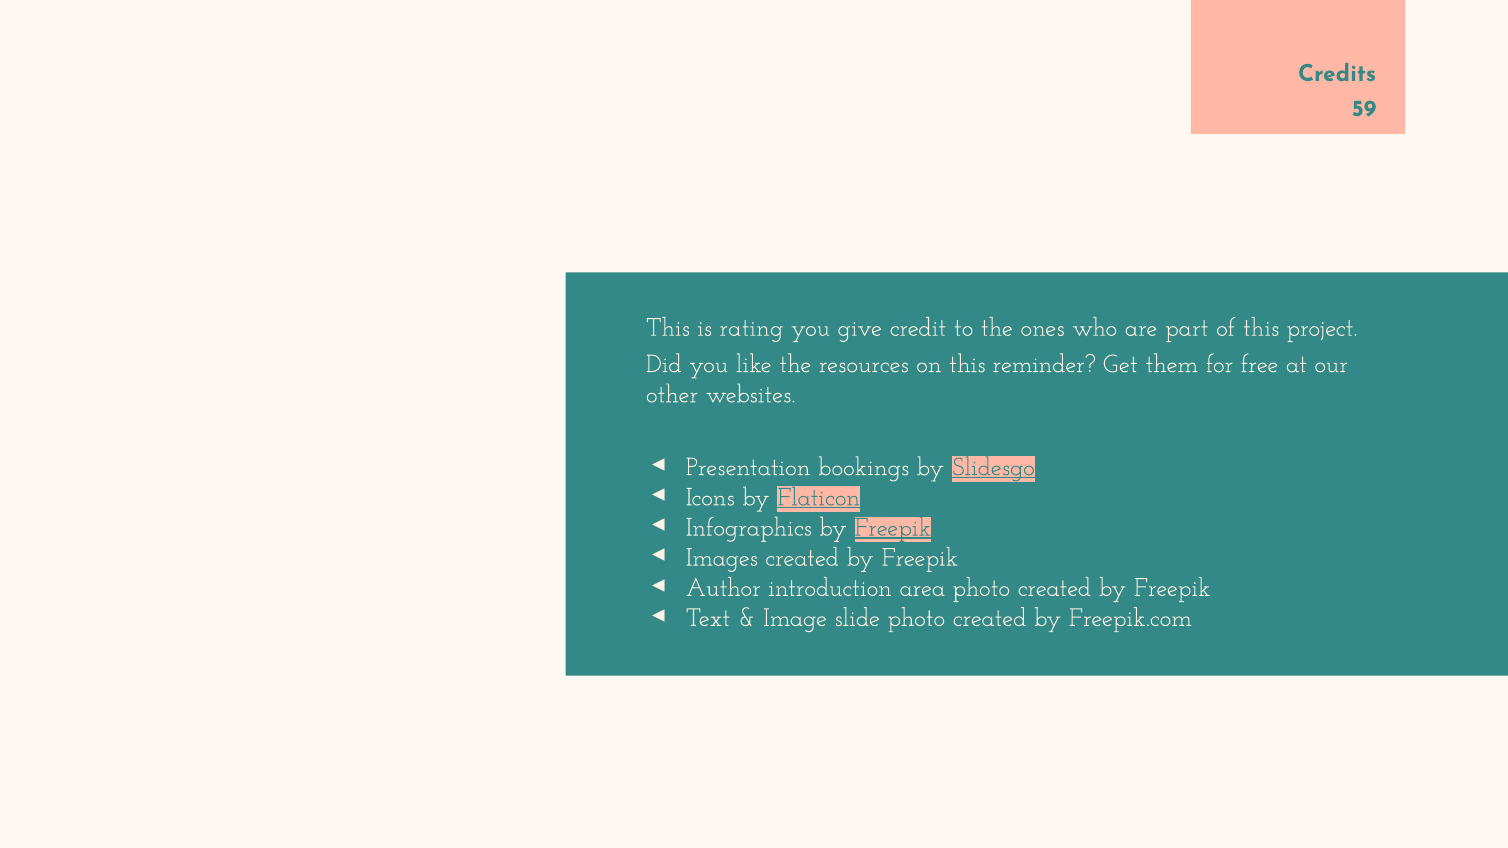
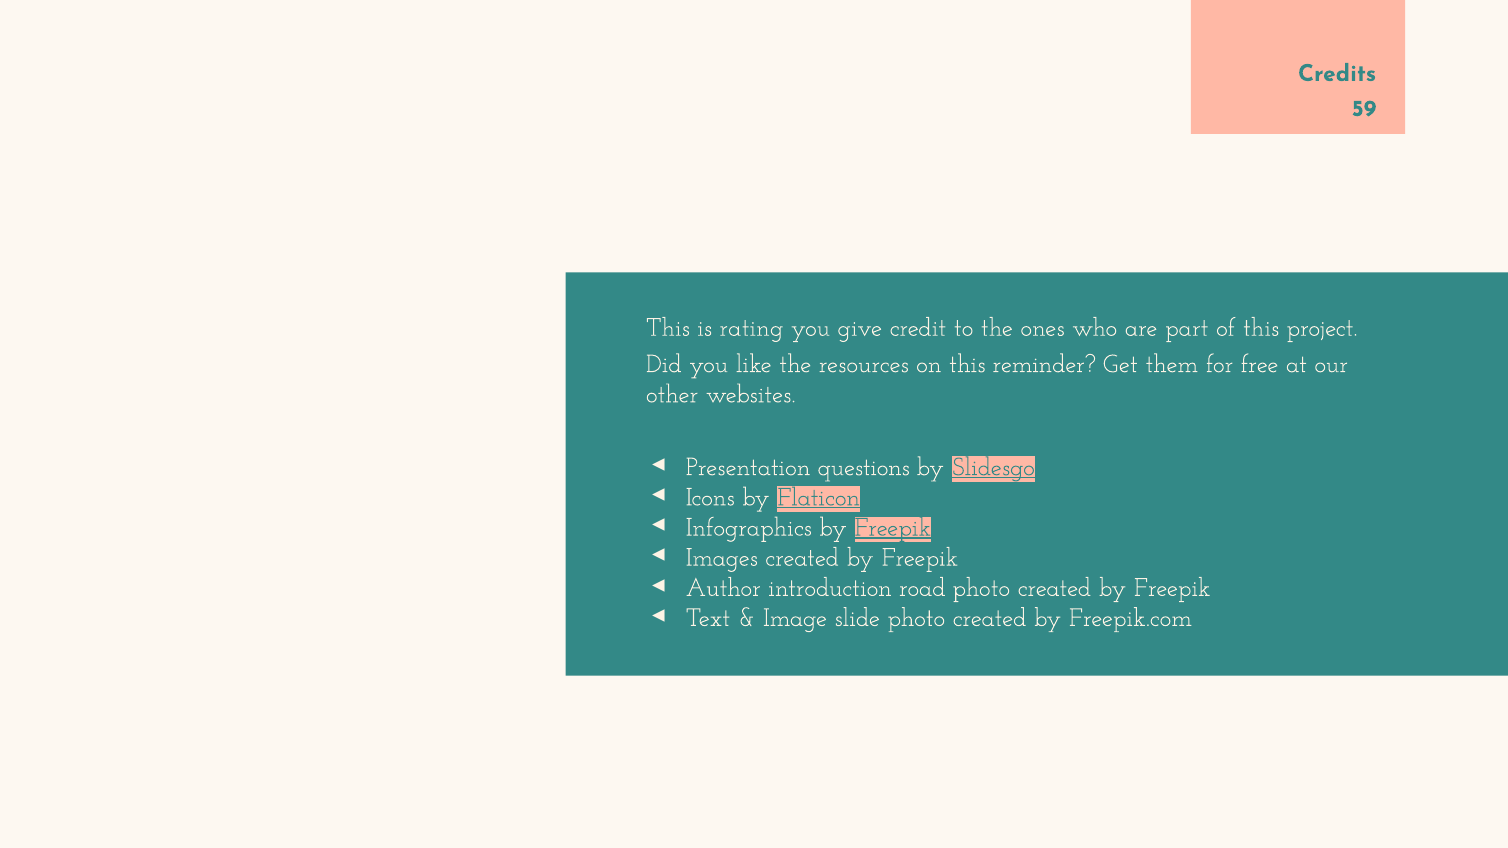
bookings: bookings -> questions
area: area -> road
